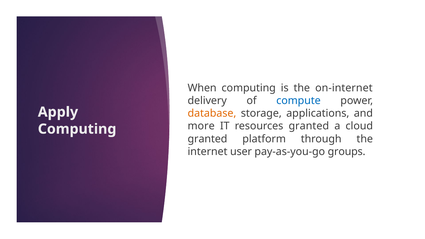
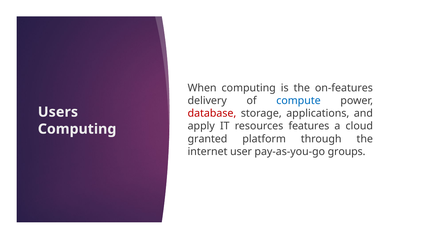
on-internet: on-internet -> on-features
Apply: Apply -> Users
database colour: orange -> red
more: more -> apply
resources granted: granted -> features
